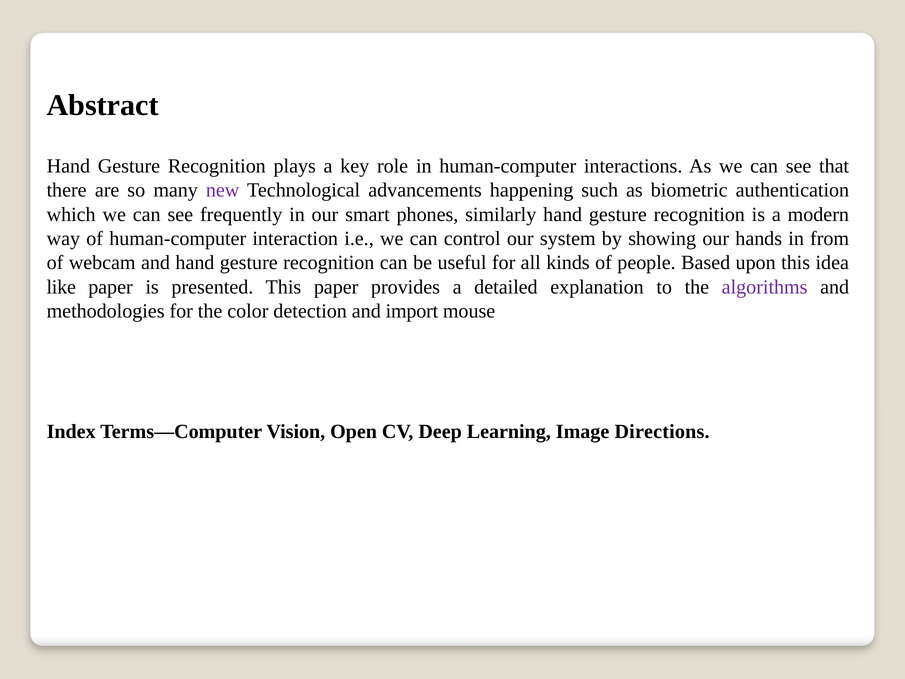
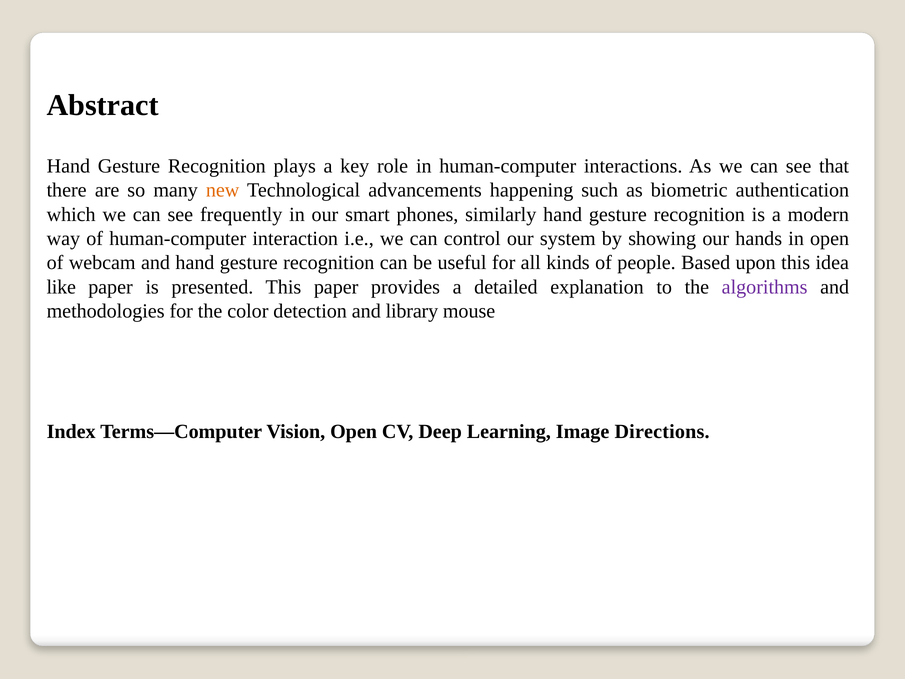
new colour: purple -> orange
in from: from -> open
import: import -> library
